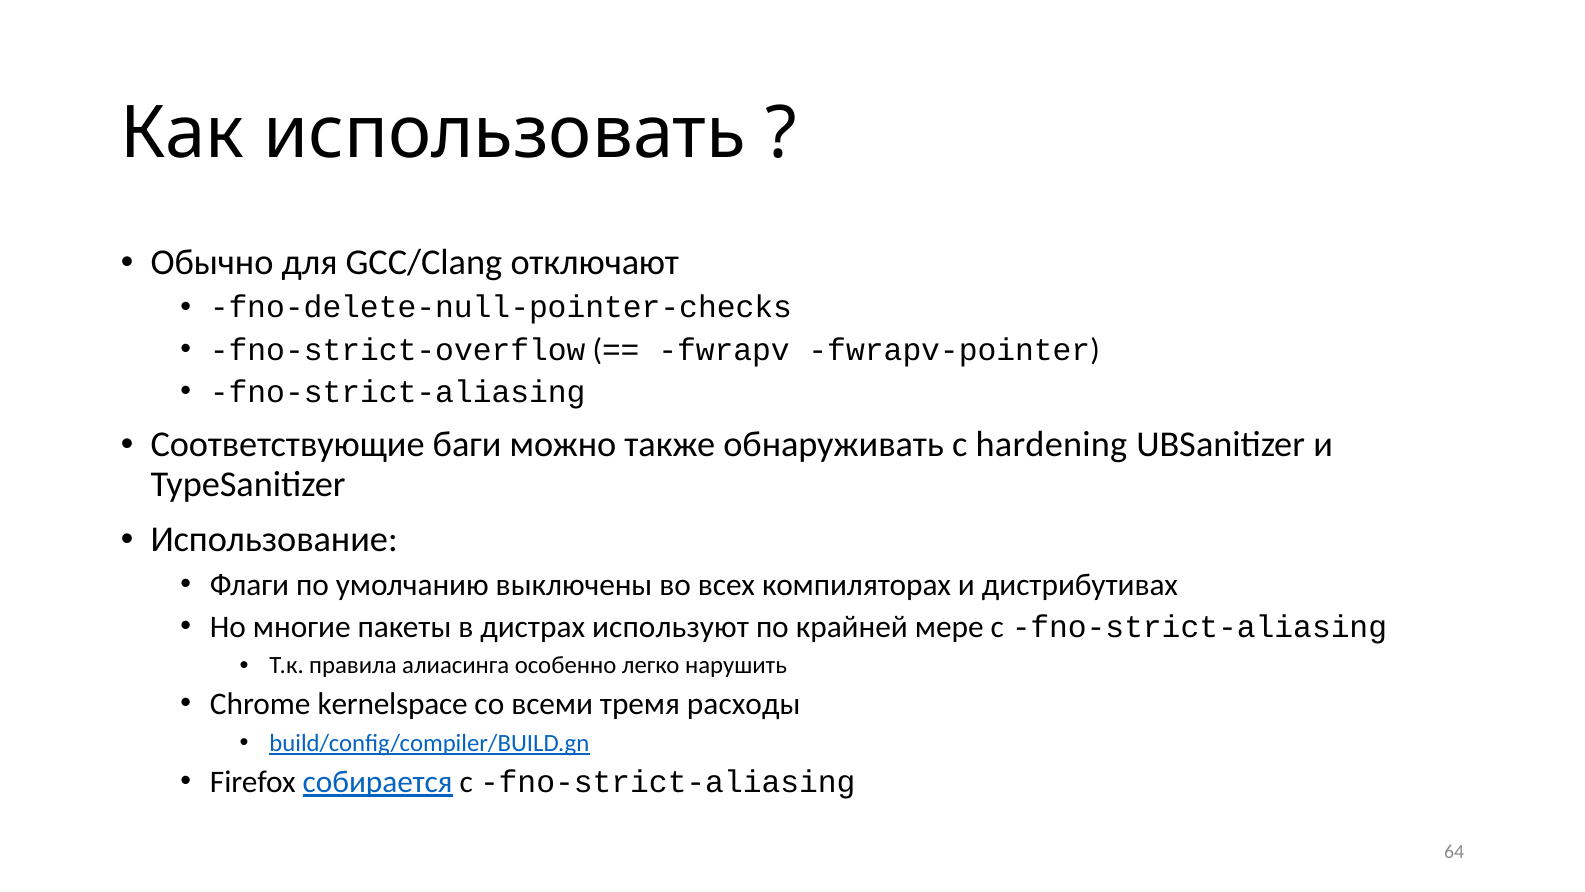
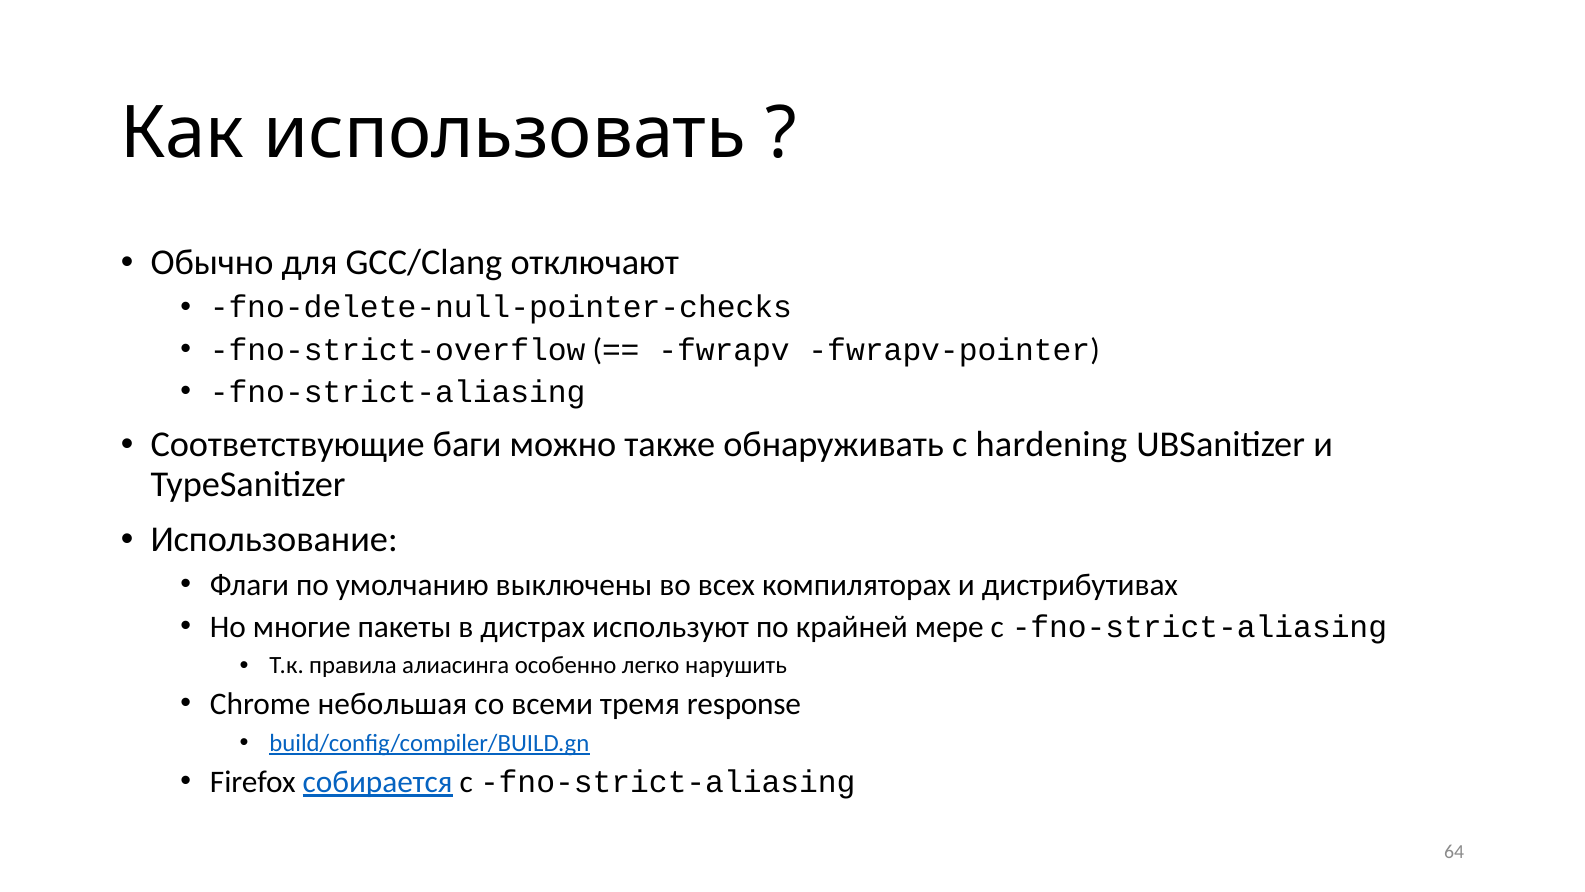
kernelspace: kernelspace -> небольшая
расходы: расходы -> response
